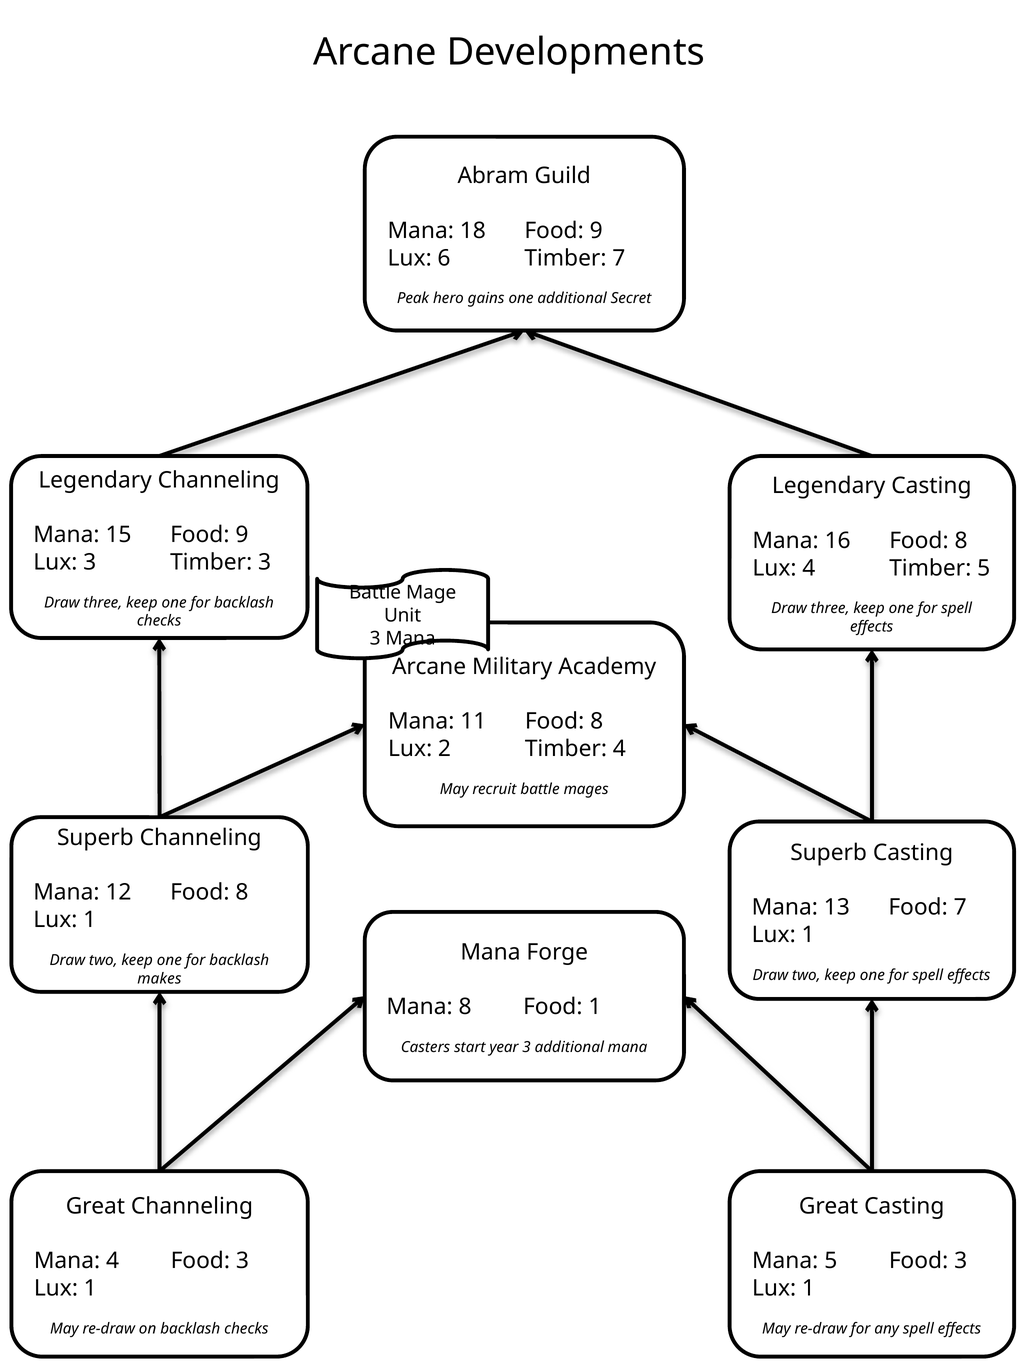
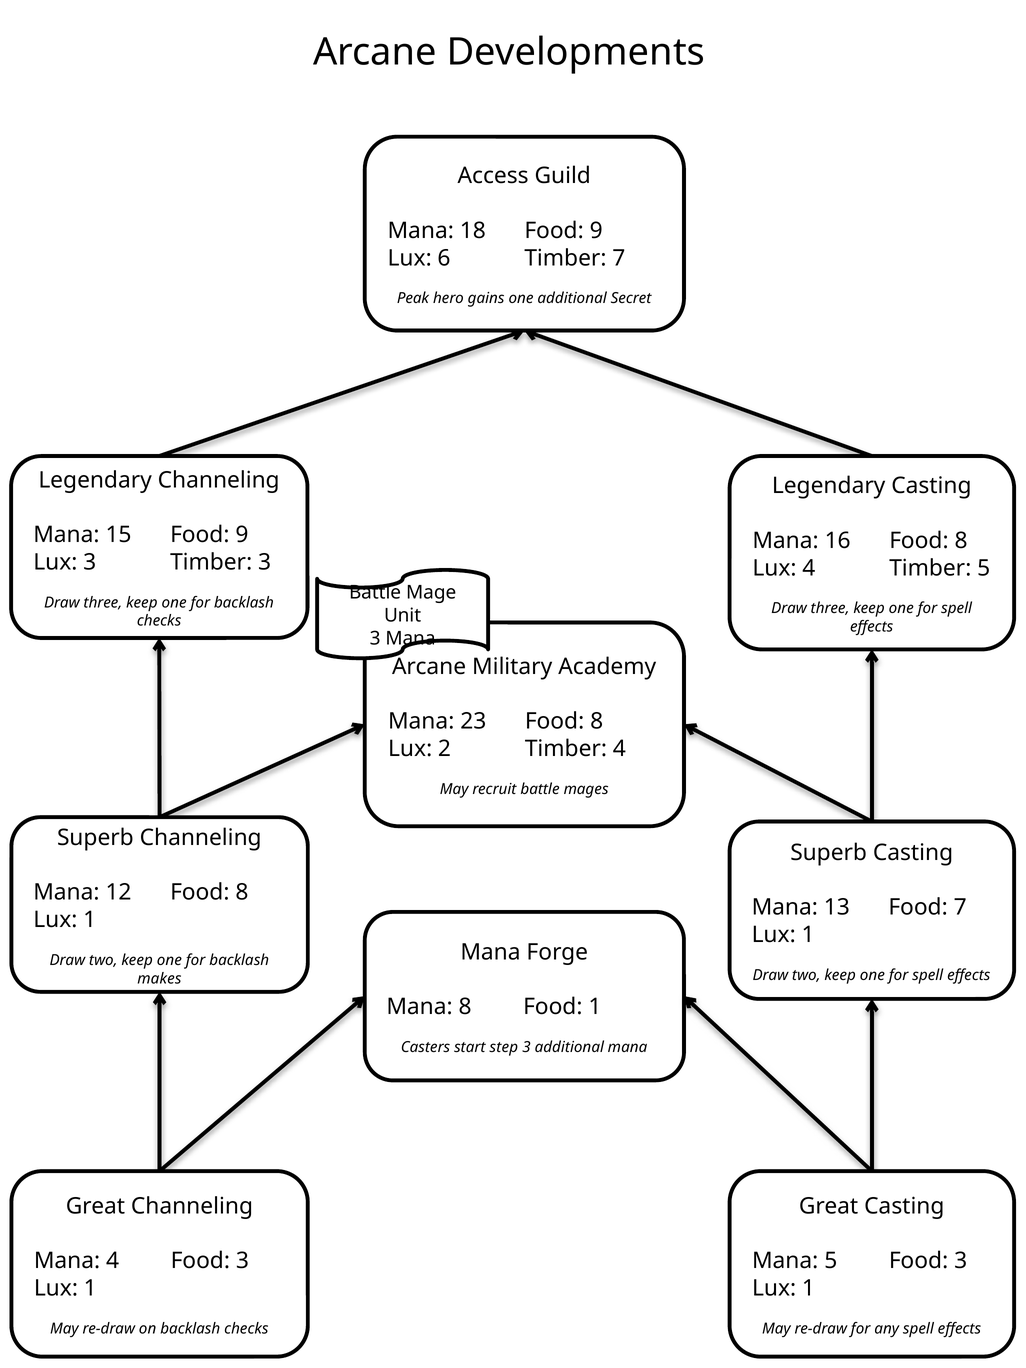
Abram: Abram -> Access
11: 11 -> 23
year: year -> step
